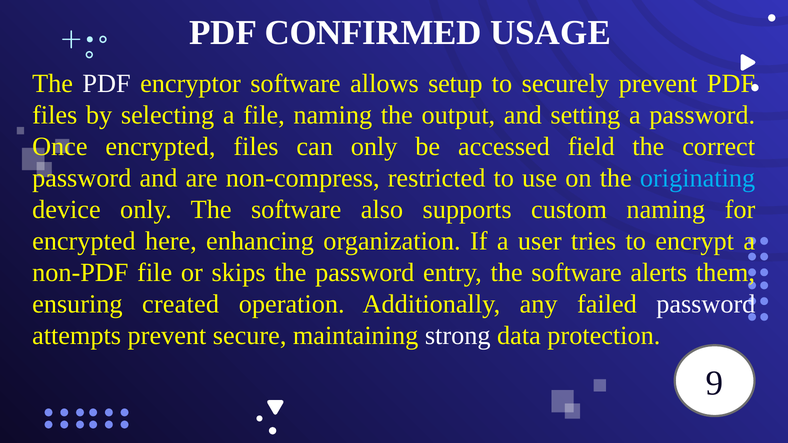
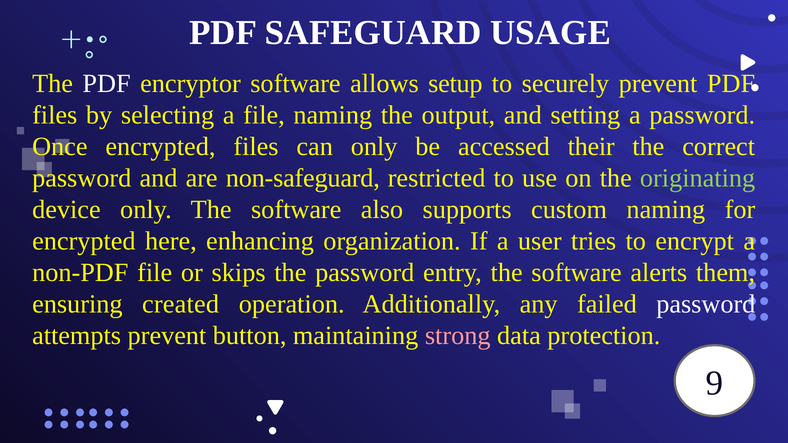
CONFIRMED: CONFIRMED -> SAFEGUARD
field: field -> their
non-compress: non-compress -> non-safeguard
originating colour: light blue -> light green
secure: secure -> button
strong colour: white -> pink
